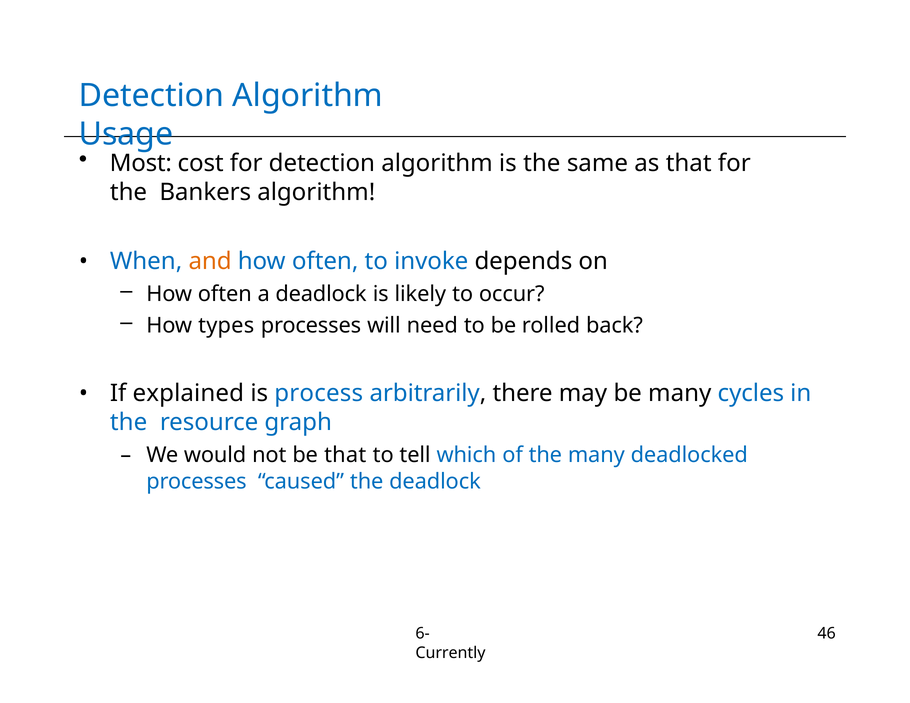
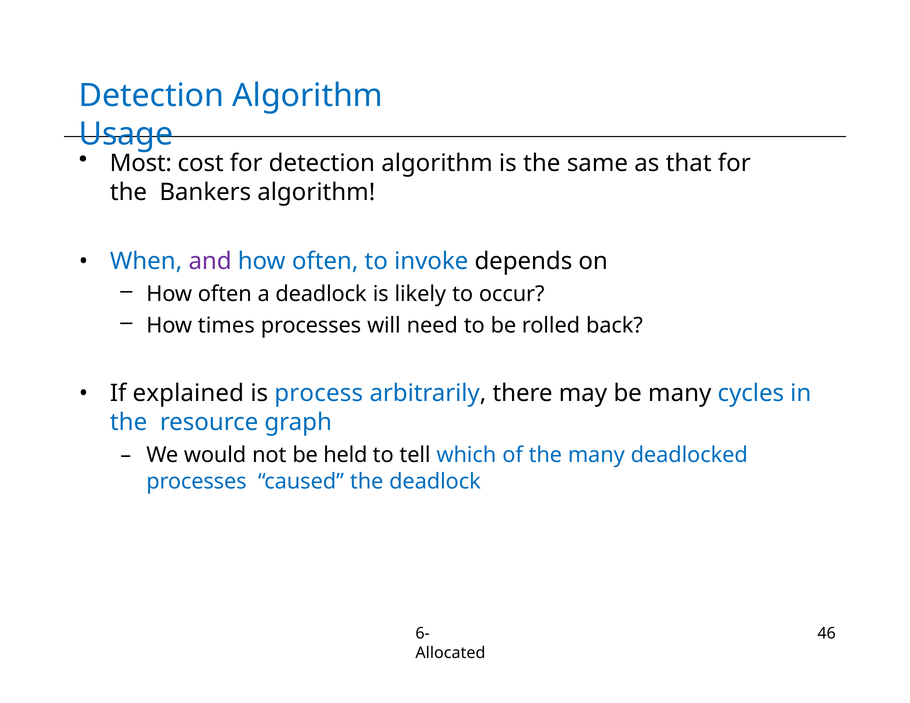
and colour: orange -> purple
types: types -> times
be that: that -> held
Currently: Currently -> Allocated
